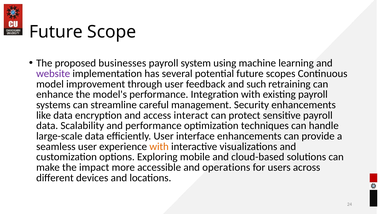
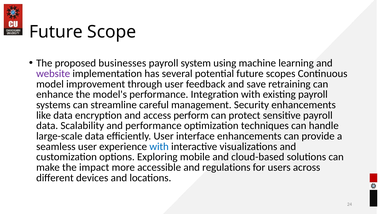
such: such -> save
interact: interact -> perform
with at (159, 147) colour: orange -> blue
operations: operations -> regulations
